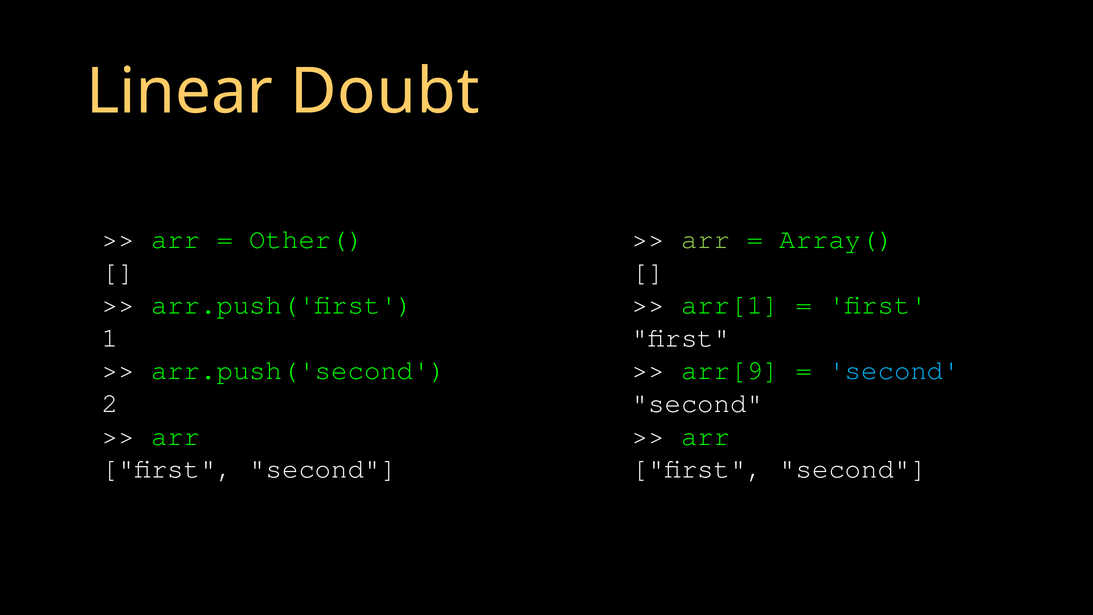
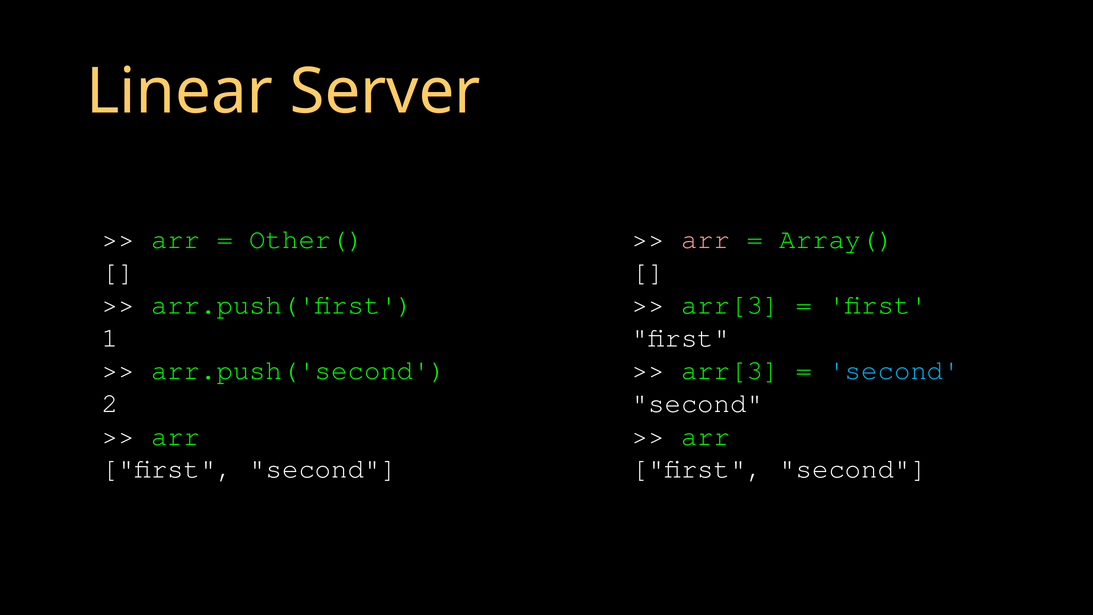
Doubt: Doubt -> Server
arr at (706, 239) colour: light green -> pink
arr[1 at (730, 305): arr[1 -> arr[3
arr[9 at (730, 370): arr[9 -> arr[3
